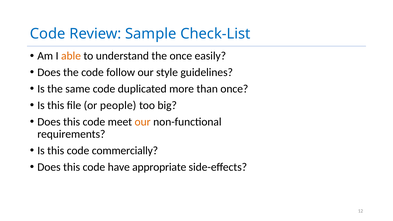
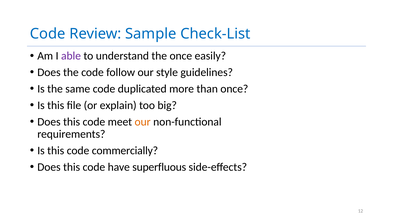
able colour: orange -> purple
people: people -> explain
appropriate: appropriate -> superfluous
